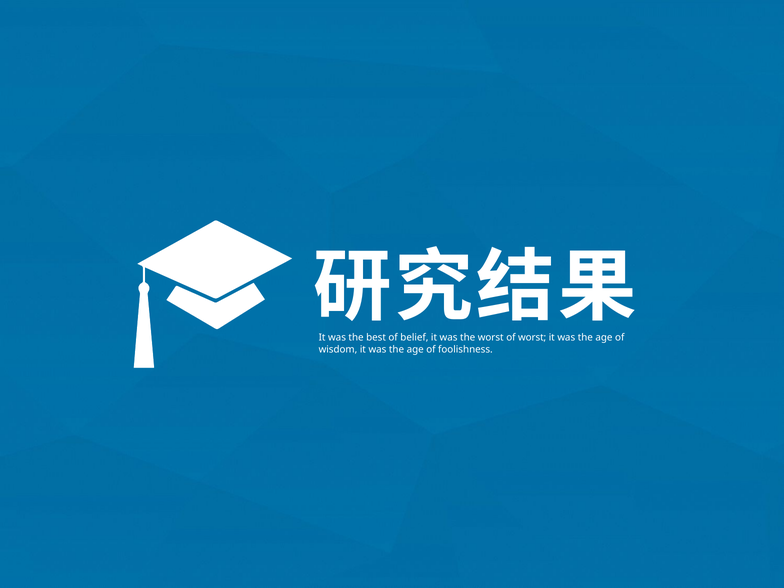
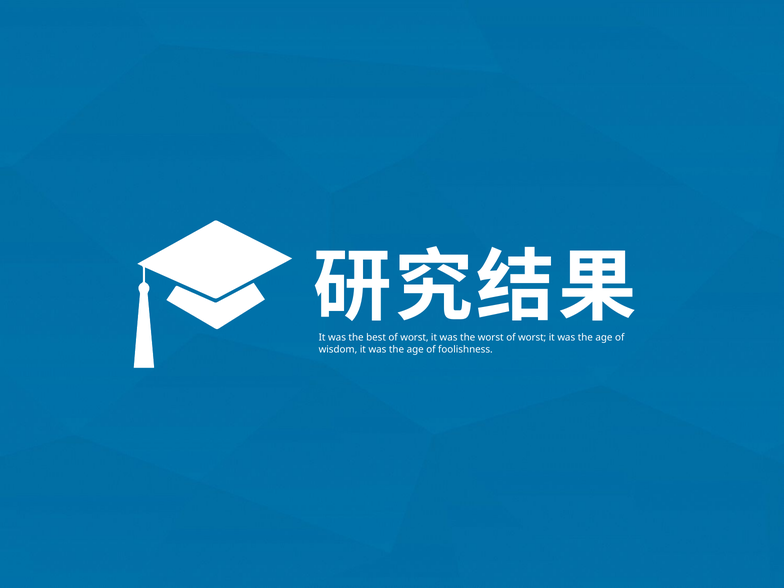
best of belief: belief -> worst
